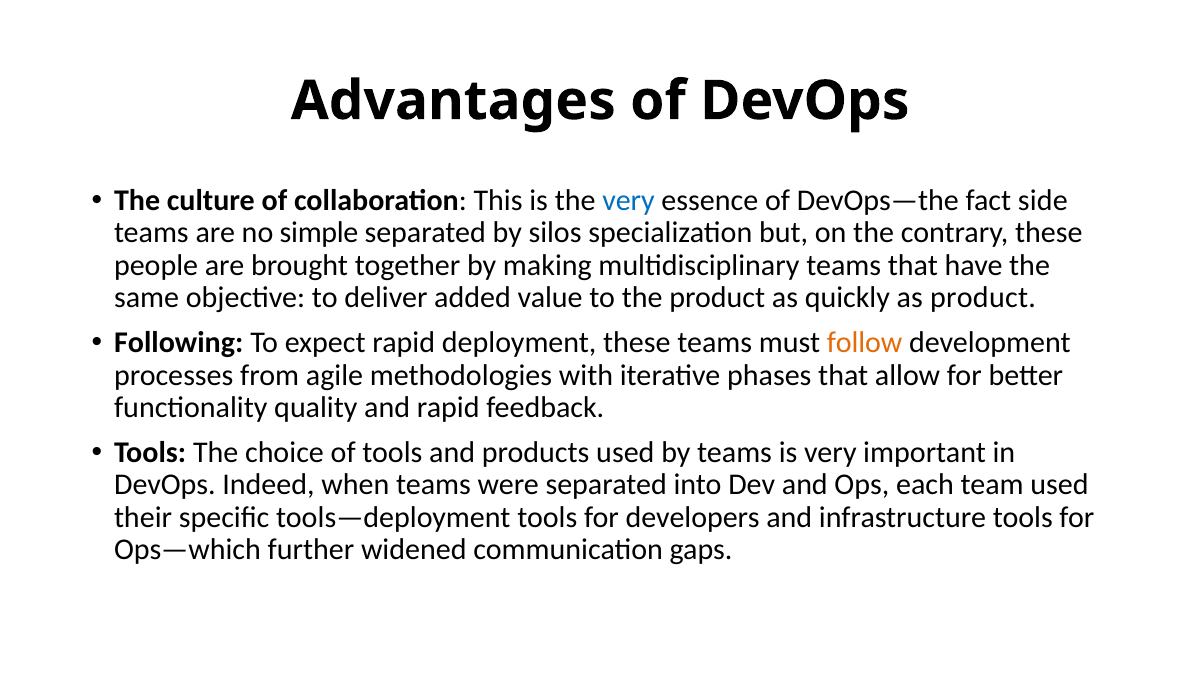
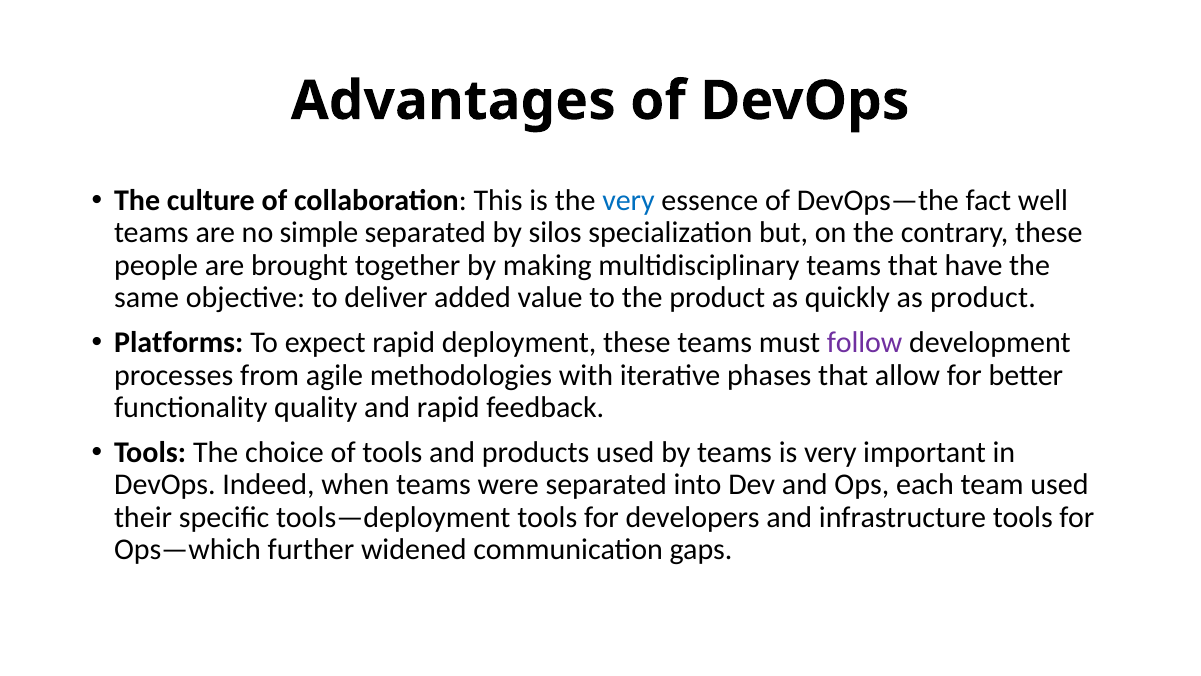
side: side -> well
Following: Following -> Platforms
follow colour: orange -> purple
